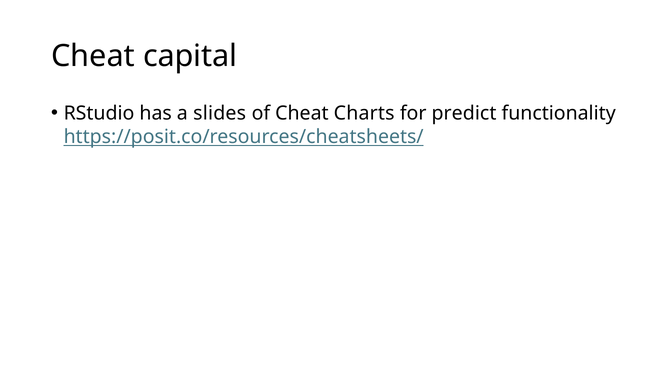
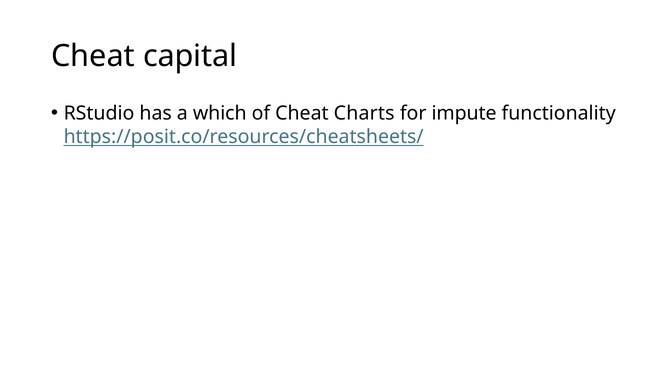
slides: slides -> which
predict: predict -> impute
